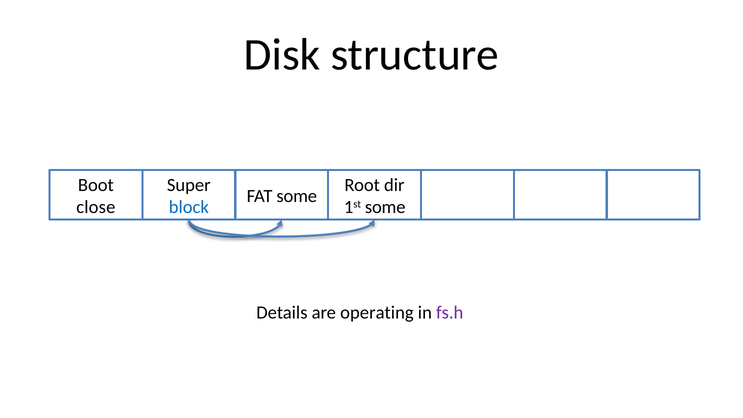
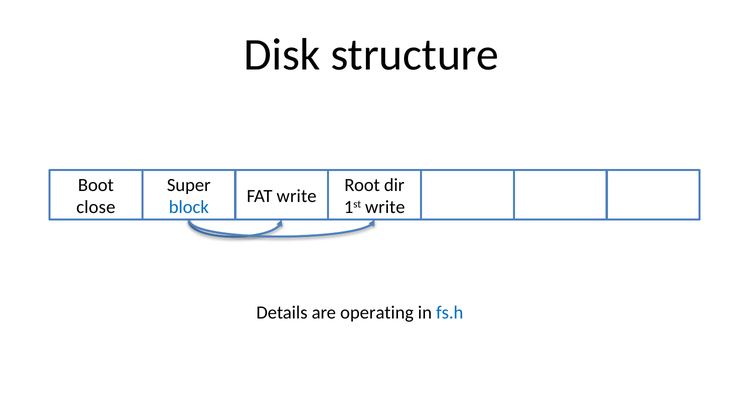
FAT some: some -> write
1st some: some -> write
fs.h colour: purple -> blue
